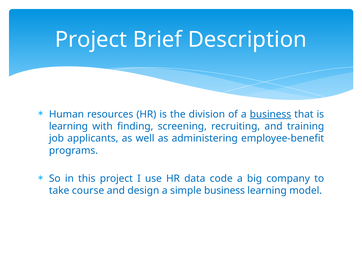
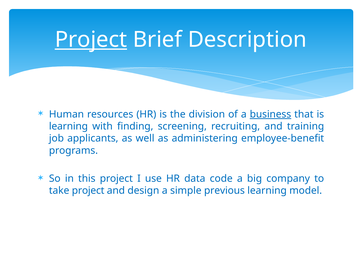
Project at (91, 40) underline: none -> present
take course: course -> project
simple business: business -> previous
